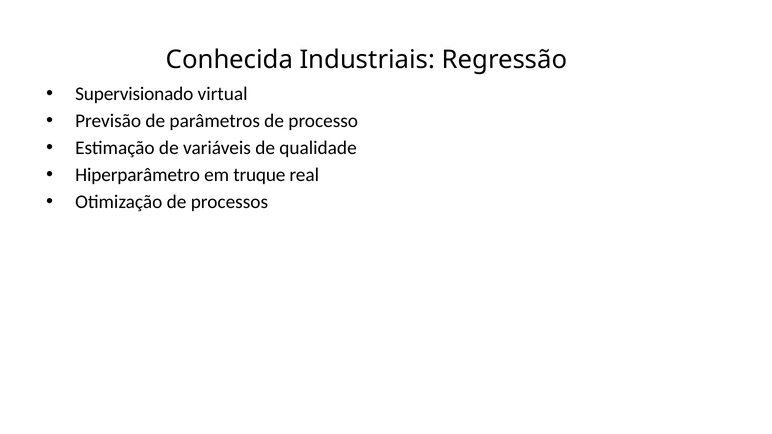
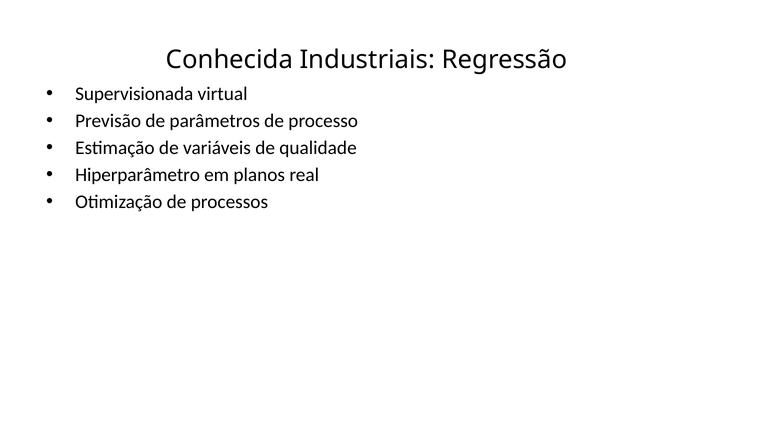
Supervisionado: Supervisionado -> Supervisionada
truque: truque -> planos
